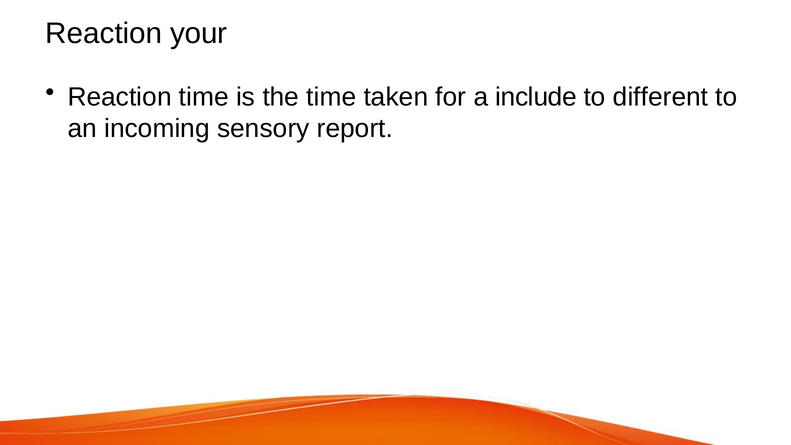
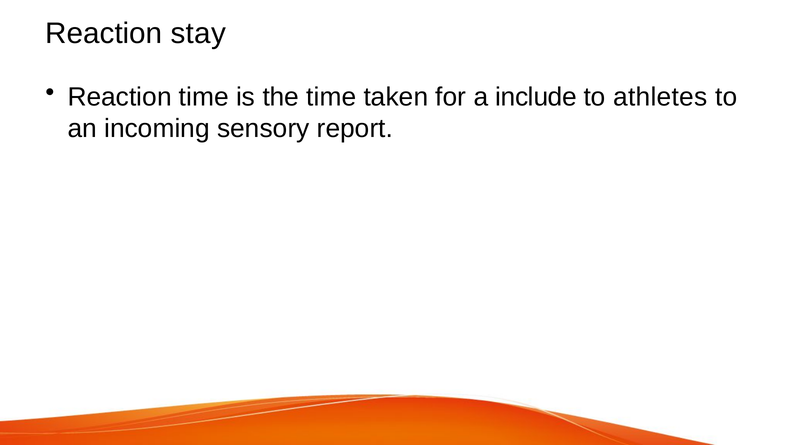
your: your -> stay
different: different -> athletes
